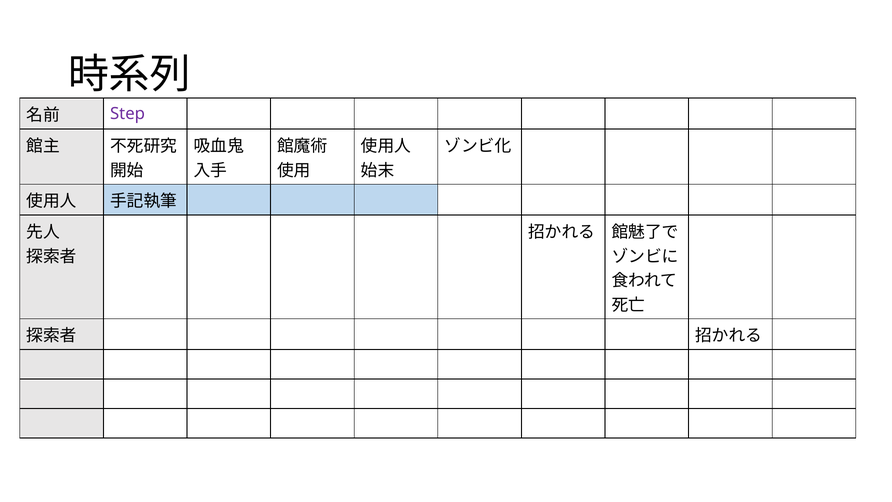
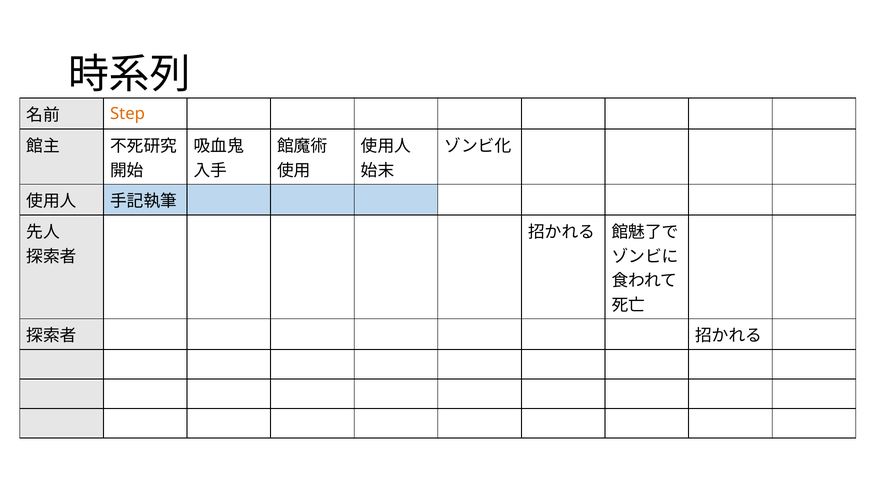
Step colour: purple -> orange
